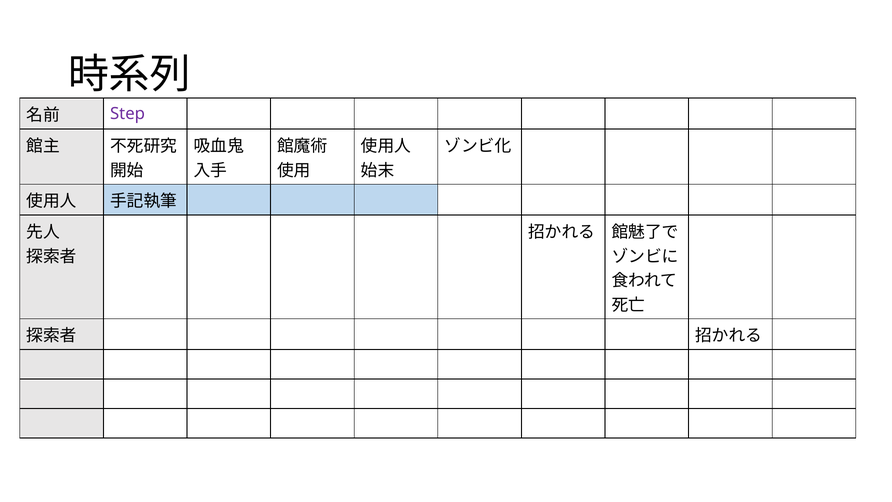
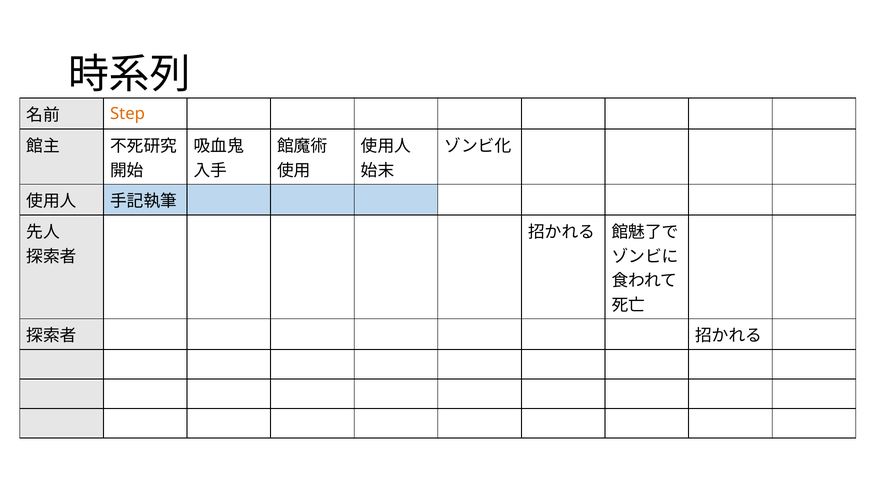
Step colour: purple -> orange
